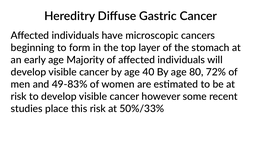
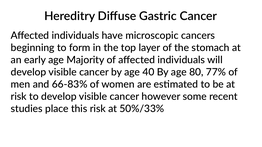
72%: 72% -> 77%
49-83%: 49-83% -> 66-83%
